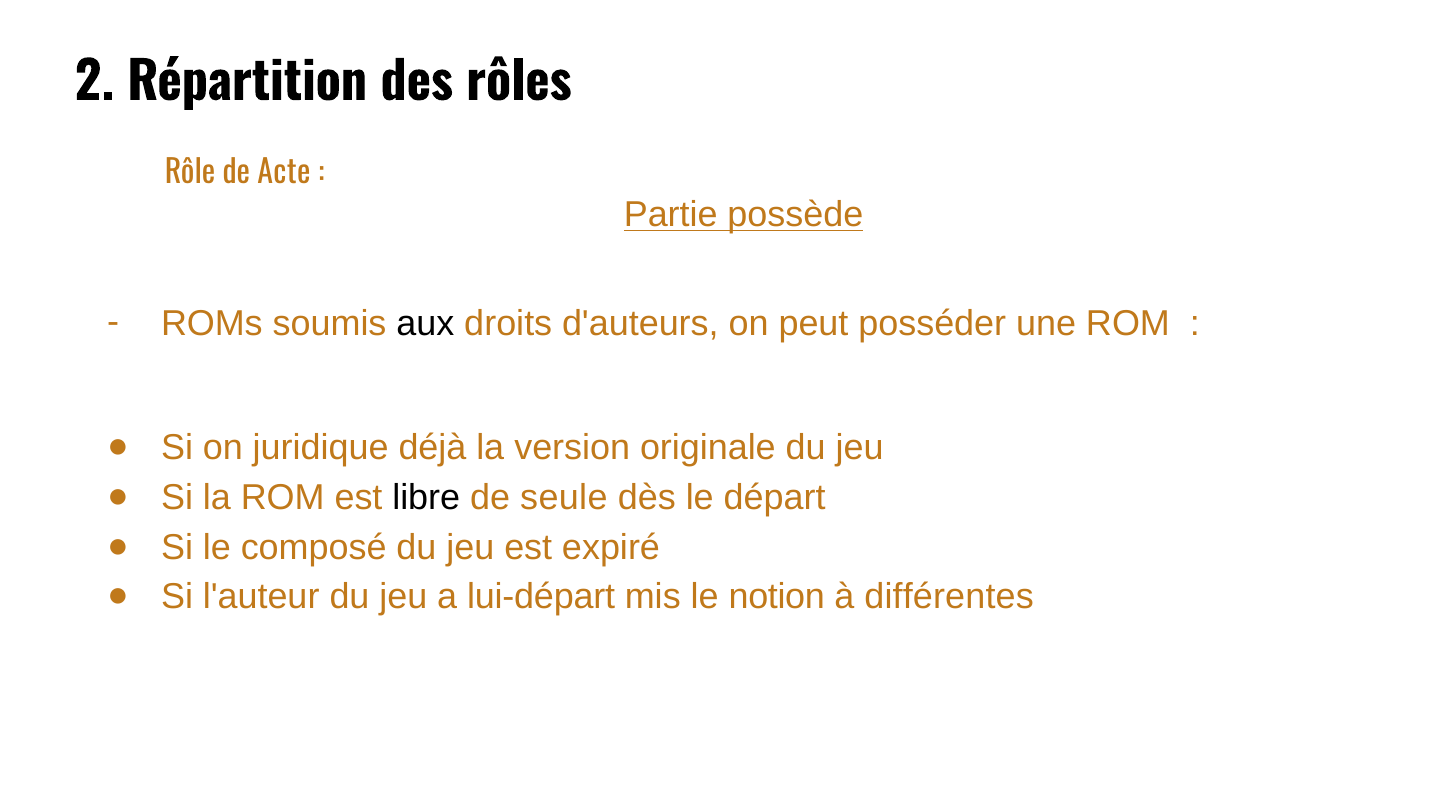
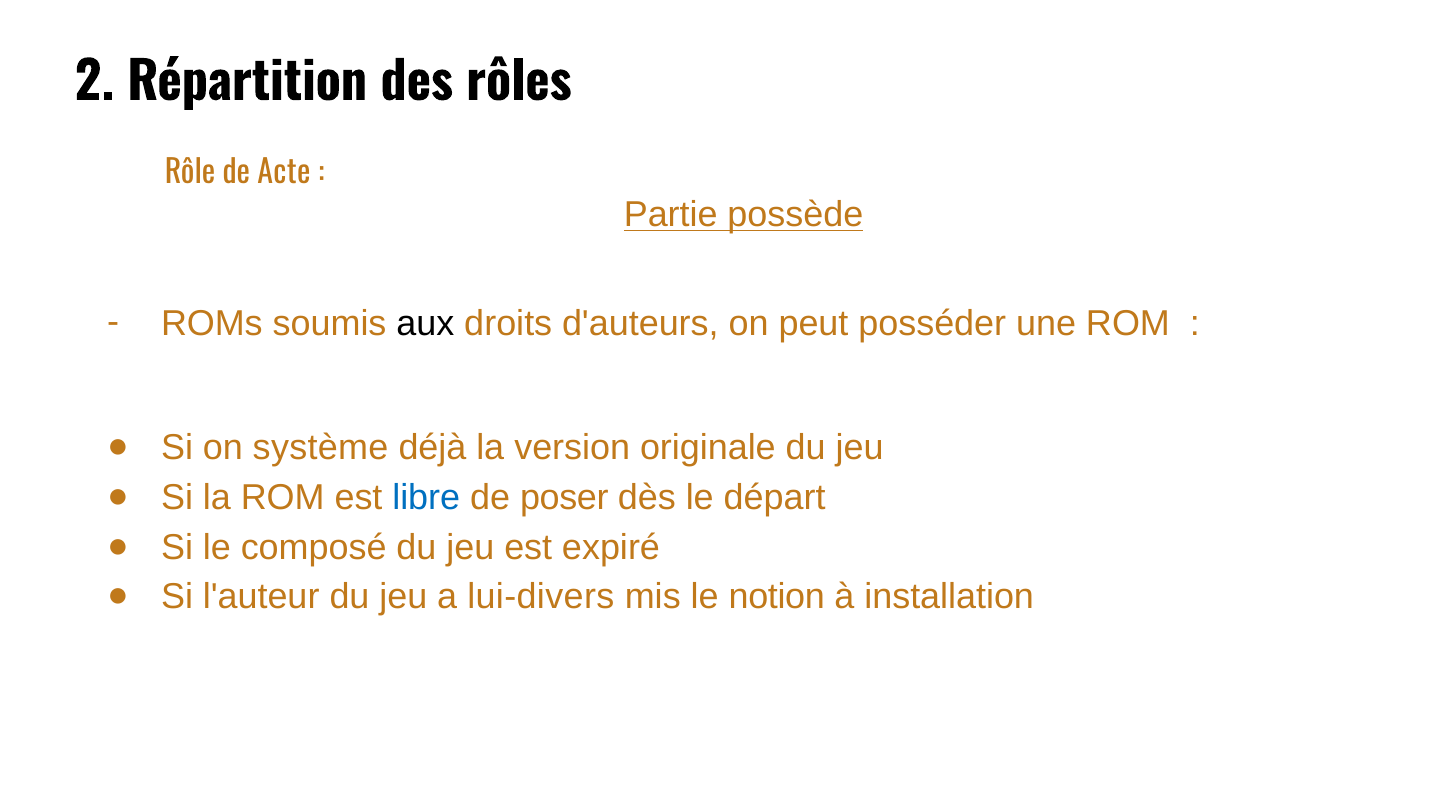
juridique: juridique -> système
libre colour: black -> blue
seule: seule -> poser
lui-départ: lui-départ -> lui-divers
différentes: différentes -> installation
